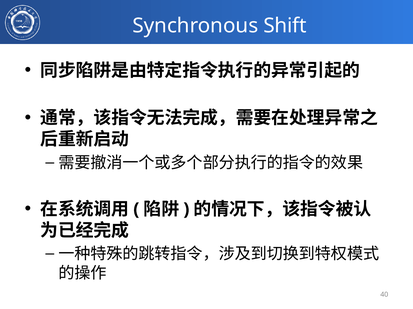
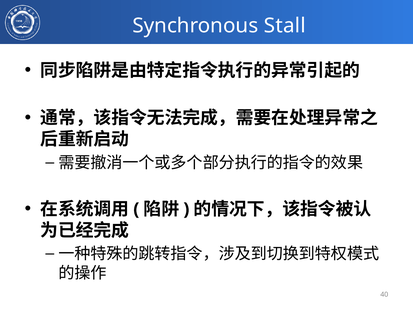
Shift: Shift -> Stall
